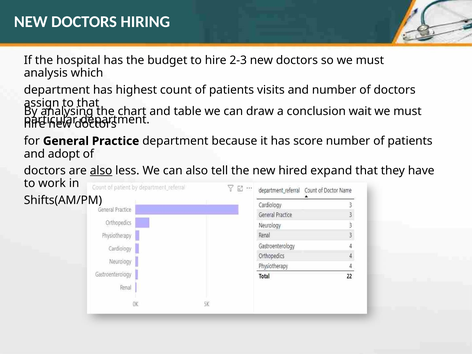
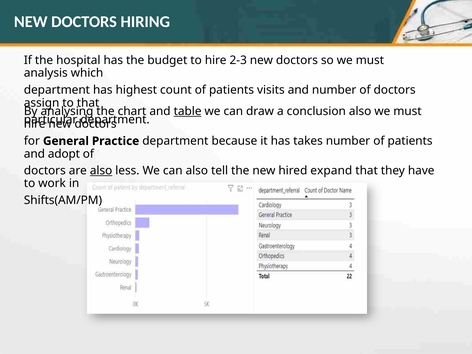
table underline: none -> present
conclusion wait: wait -> also
score: score -> takes
